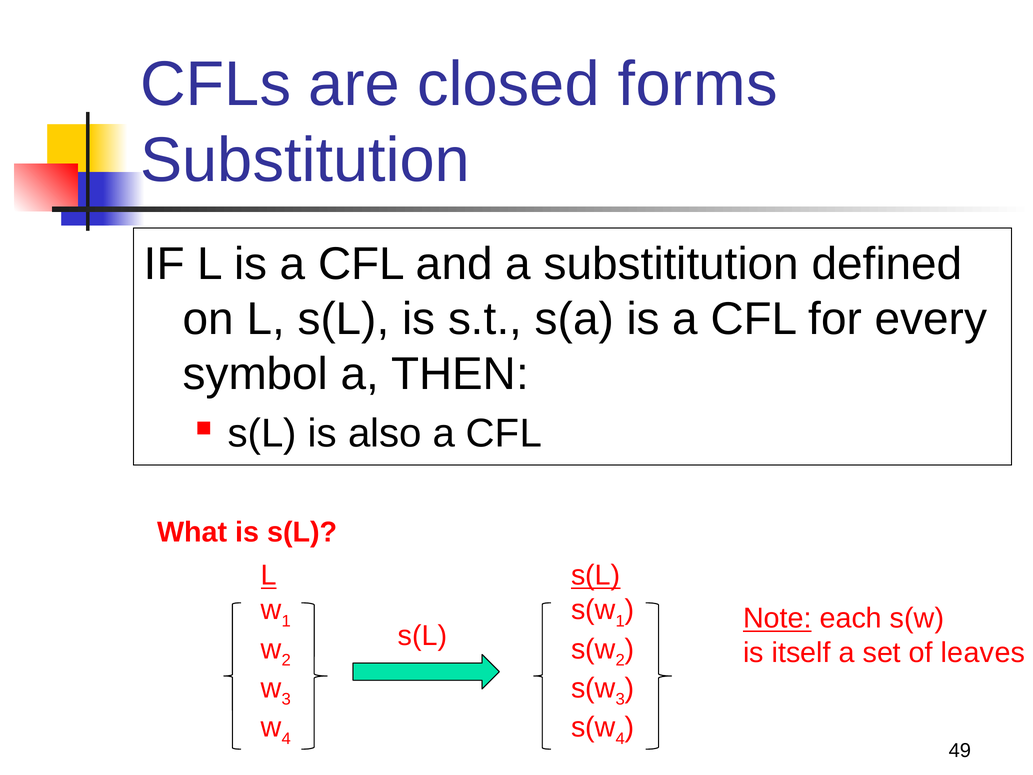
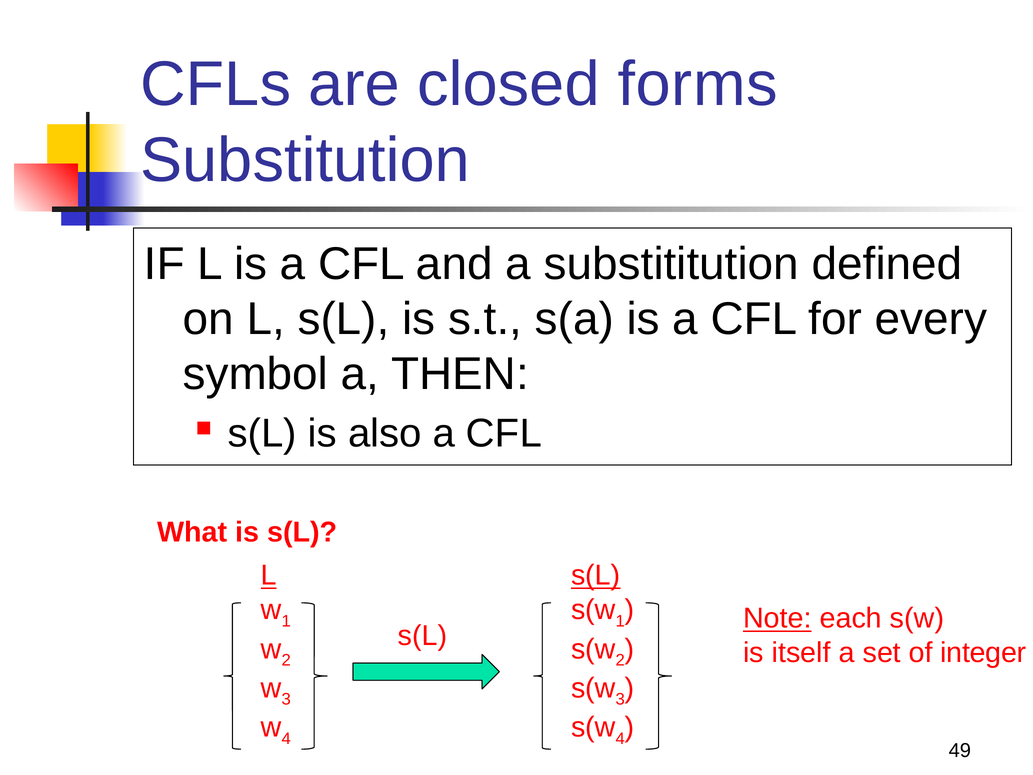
leaves: leaves -> integer
